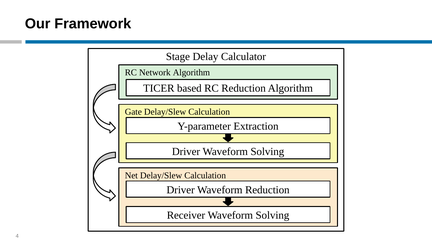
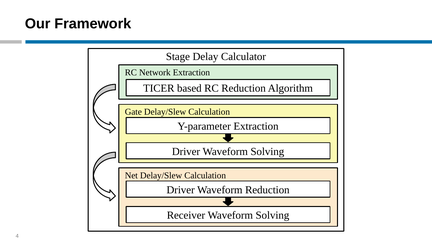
Network Algorithm: Algorithm -> Extraction
